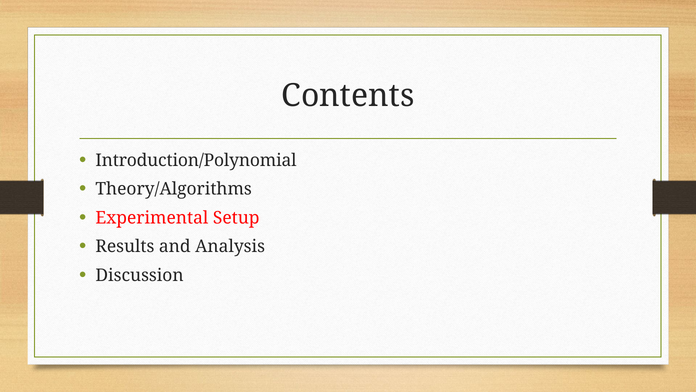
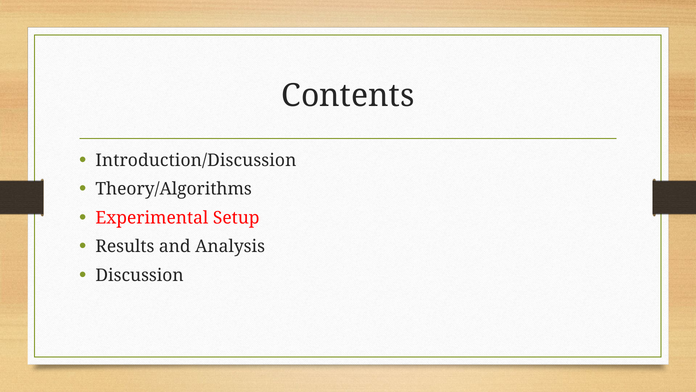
Introduction/Polynomial: Introduction/Polynomial -> Introduction/Discussion
